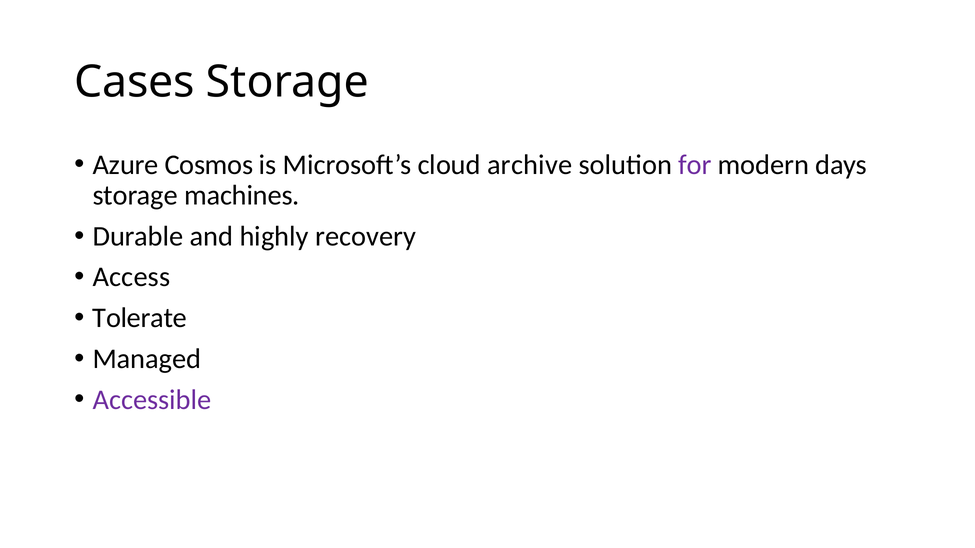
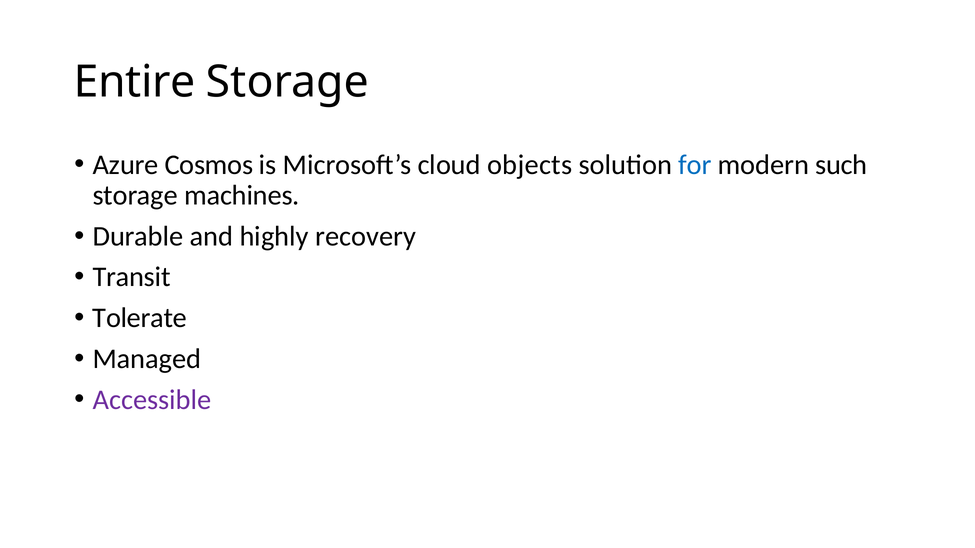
Cases: Cases -> Entire
archive: archive -> objects
for colour: purple -> blue
days: days -> such
Access: Access -> Transit
